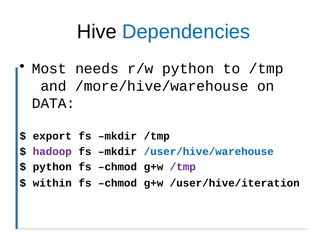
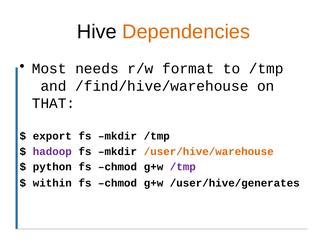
Dependencies colour: blue -> orange
r/w python: python -> format
/more/hive/warehouse: /more/hive/warehouse -> /find/hive/warehouse
DATA: DATA -> THAT
/user/hive/warehouse colour: blue -> orange
/user/hive/iteration: /user/hive/iteration -> /user/hive/generates
